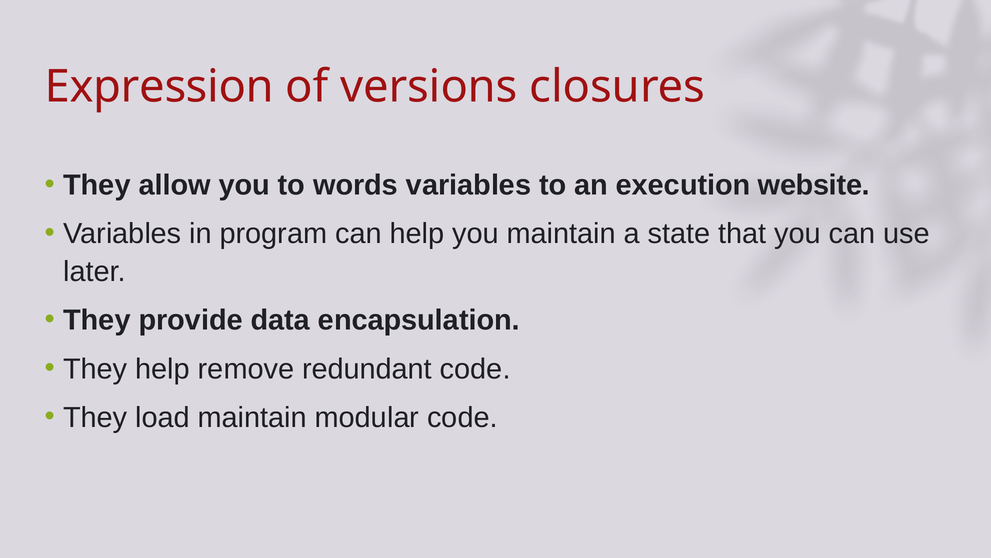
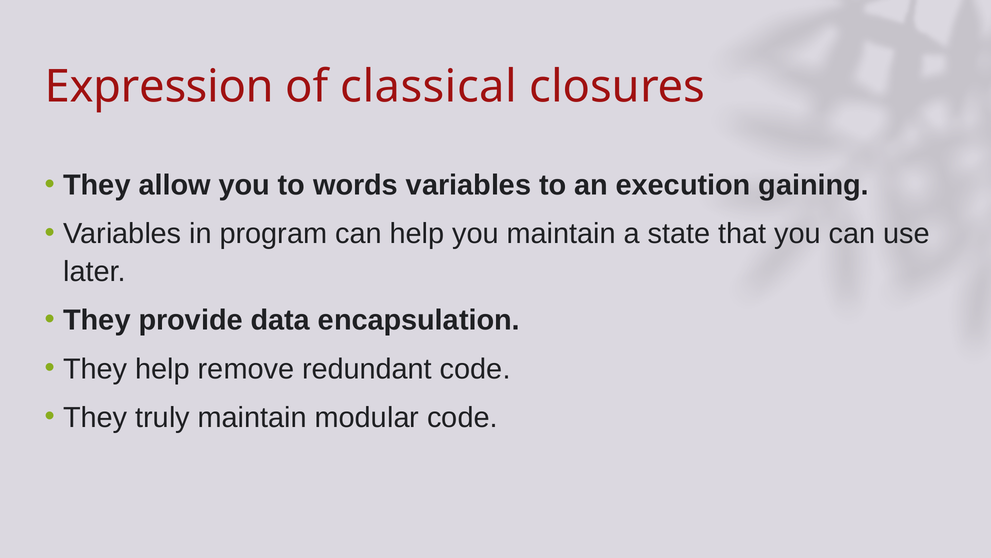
versions: versions -> classical
website: website -> gaining
load: load -> truly
